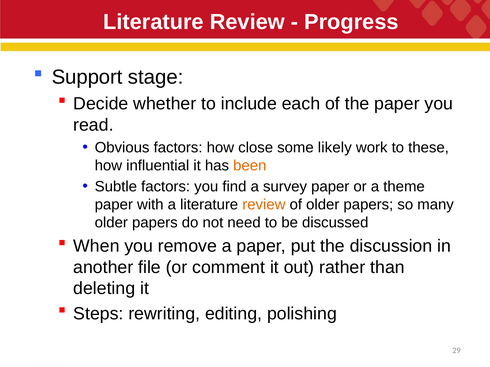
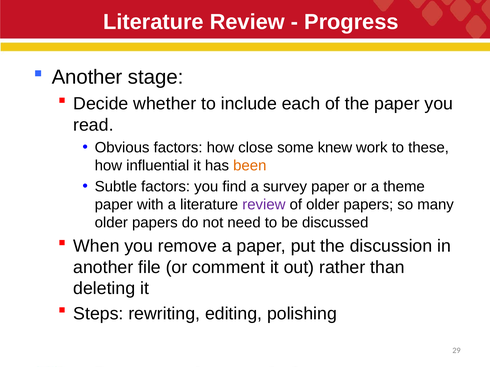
Support at (87, 77): Support -> Another
likely: likely -> knew
review at (264, 205) colour: orange -> purple
